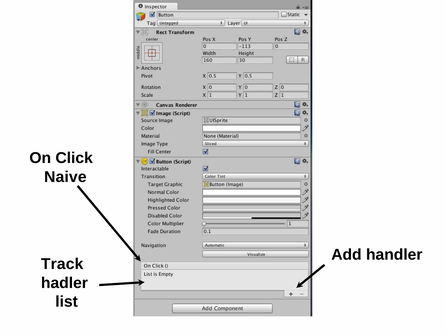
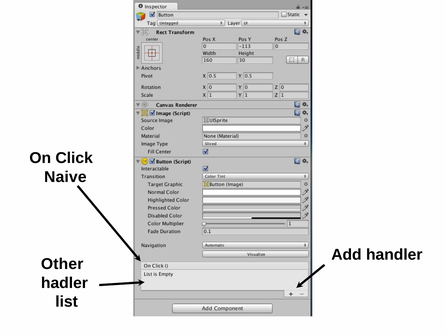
Track: Track -> Other
